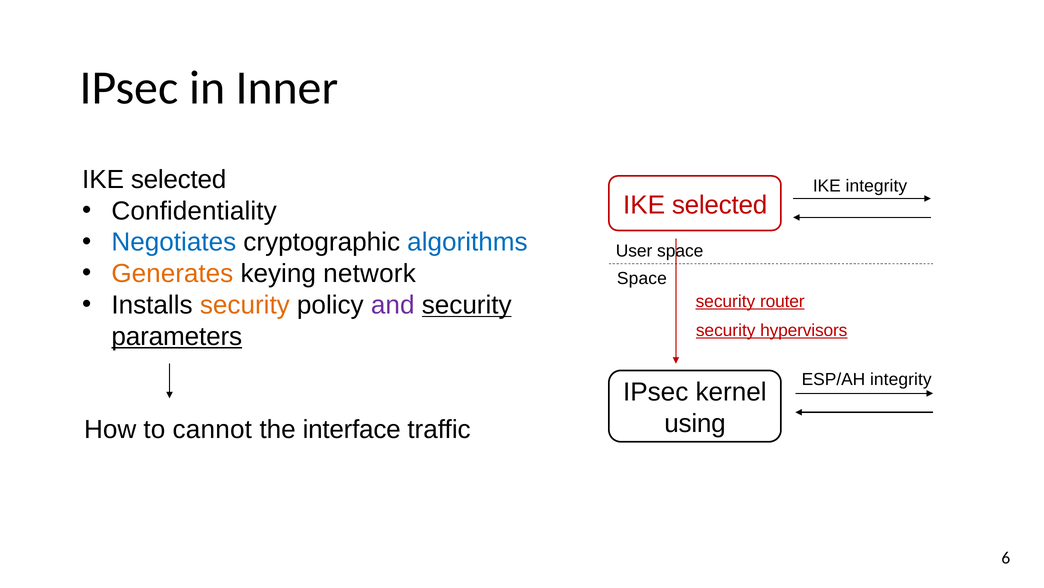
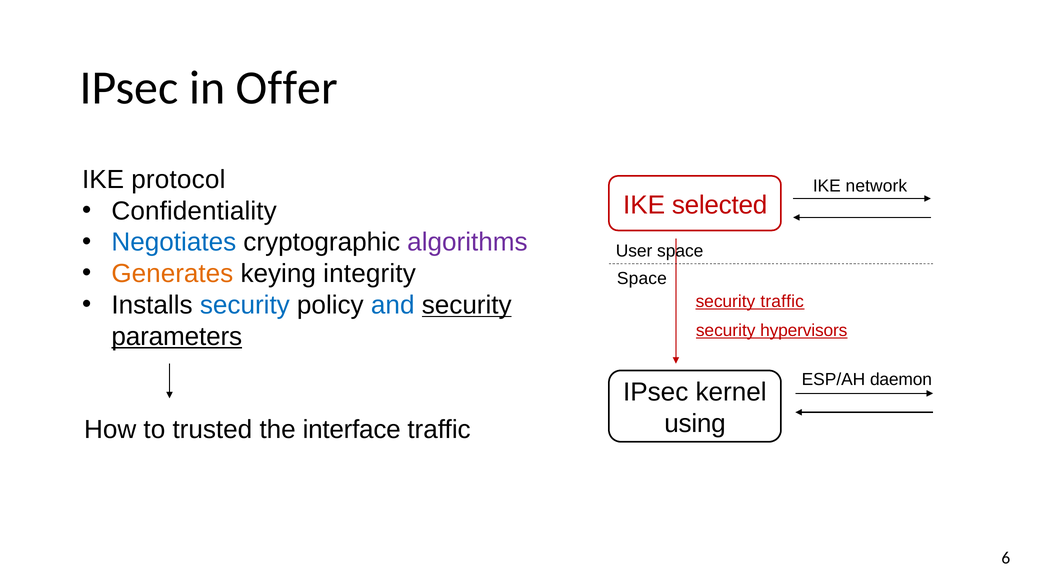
Inner: Inner -> Offer
selected at (179, 179): selected -> protocol
IKE integrity: integrity -> network
algorithms colour: blue -> purple
network: network -> integrity
security at (245, 305) colour: orange -> blue
and colour: purple -> blue
security router: router -> traffic
ESP/AH integrity: integrity -> daemon
cannot: cannot -> trusted
